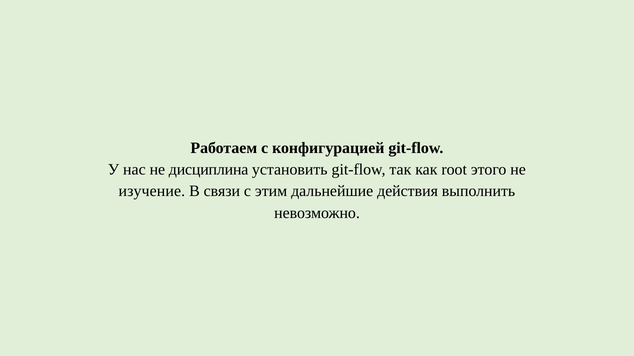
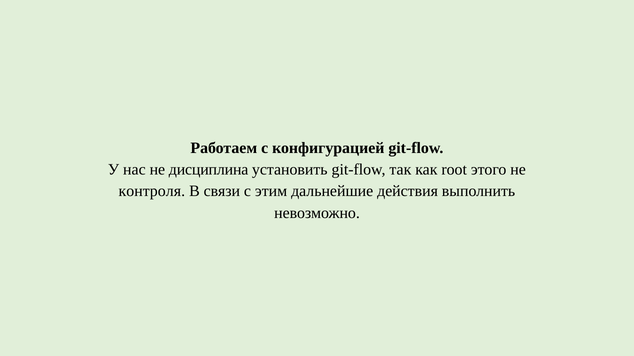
изучение: изучение -> контроля
